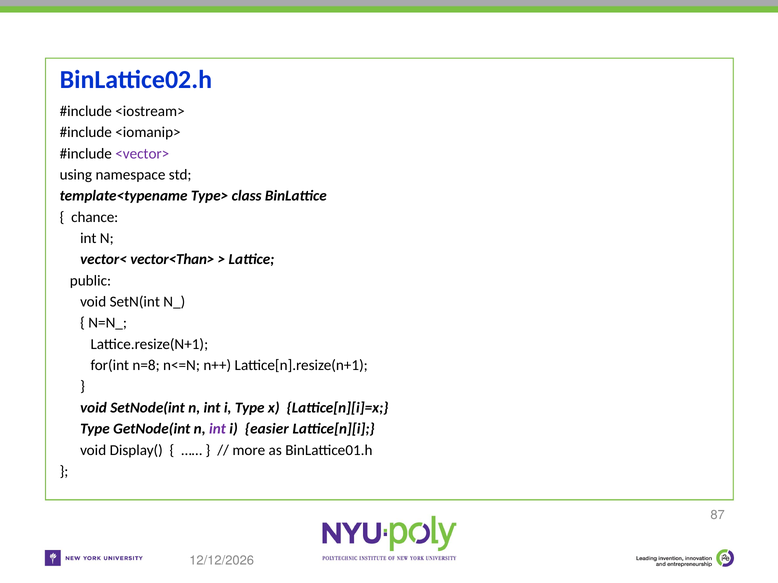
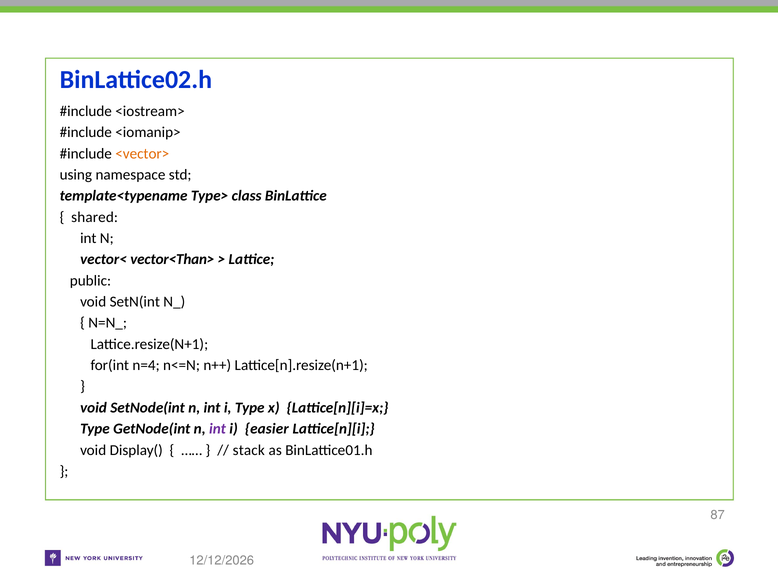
<vector> colour: purple -> orange
chance: chance -> shared
n=8: n=8 -> n=4
more: more -> stack
